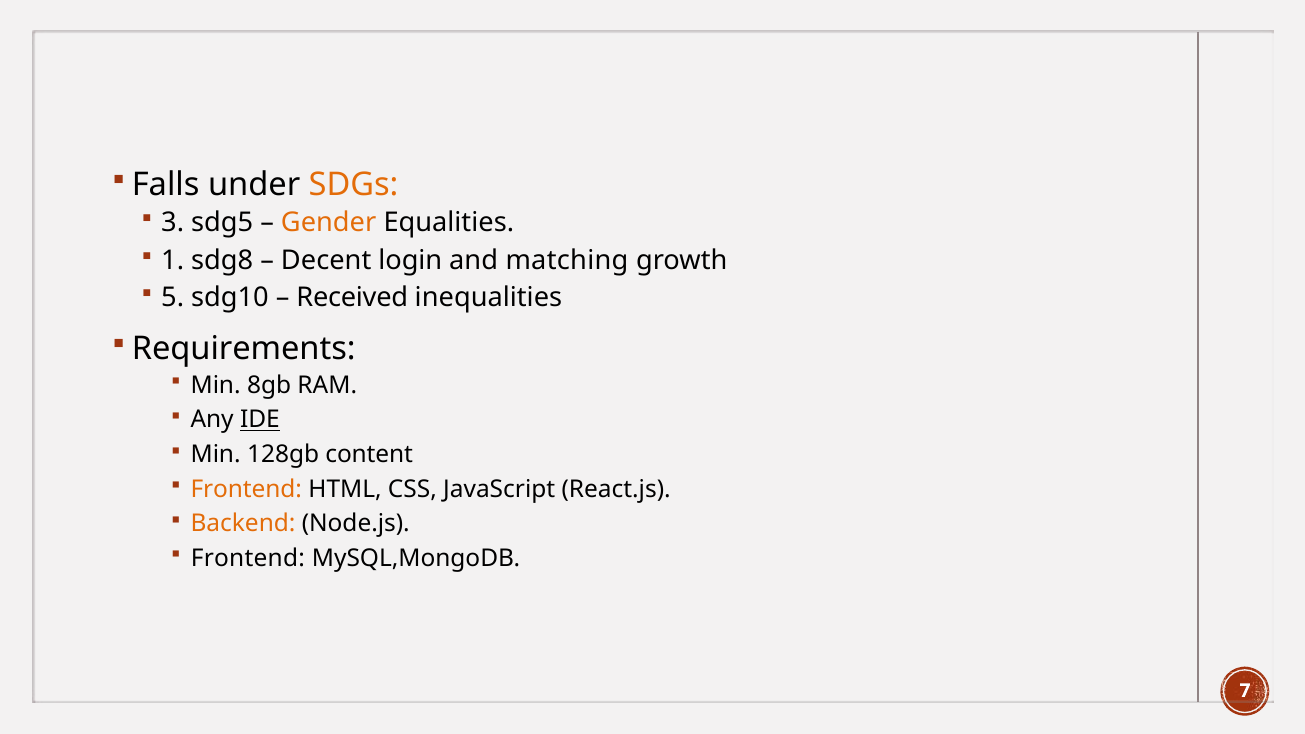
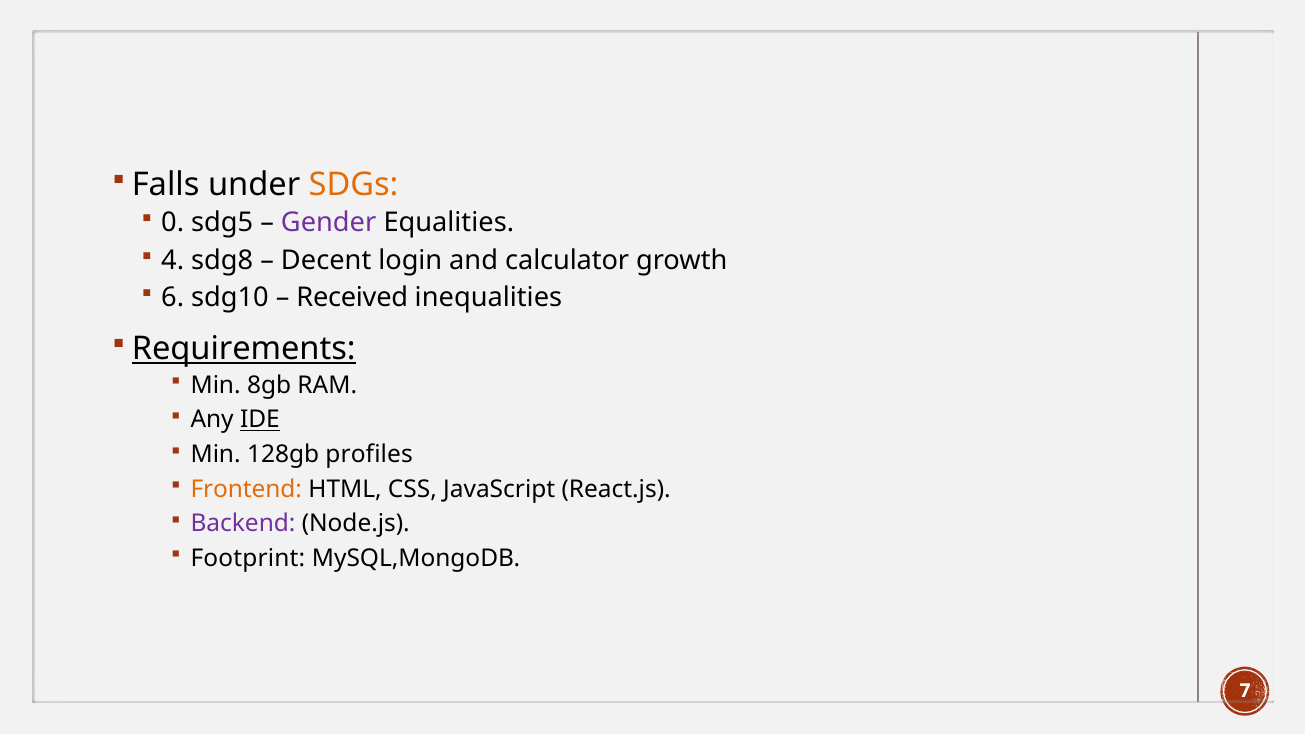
3: 3 -> 0
Gender colour: orange -> purple
1: 1 -> 4
matching: matching -> calculator
5: 5 -> 6
Requirements underline: none -> present
content: content -> profiles
Backend colour: orange -> purple
Frontend at (248, 558): Frontend -> Footprint
